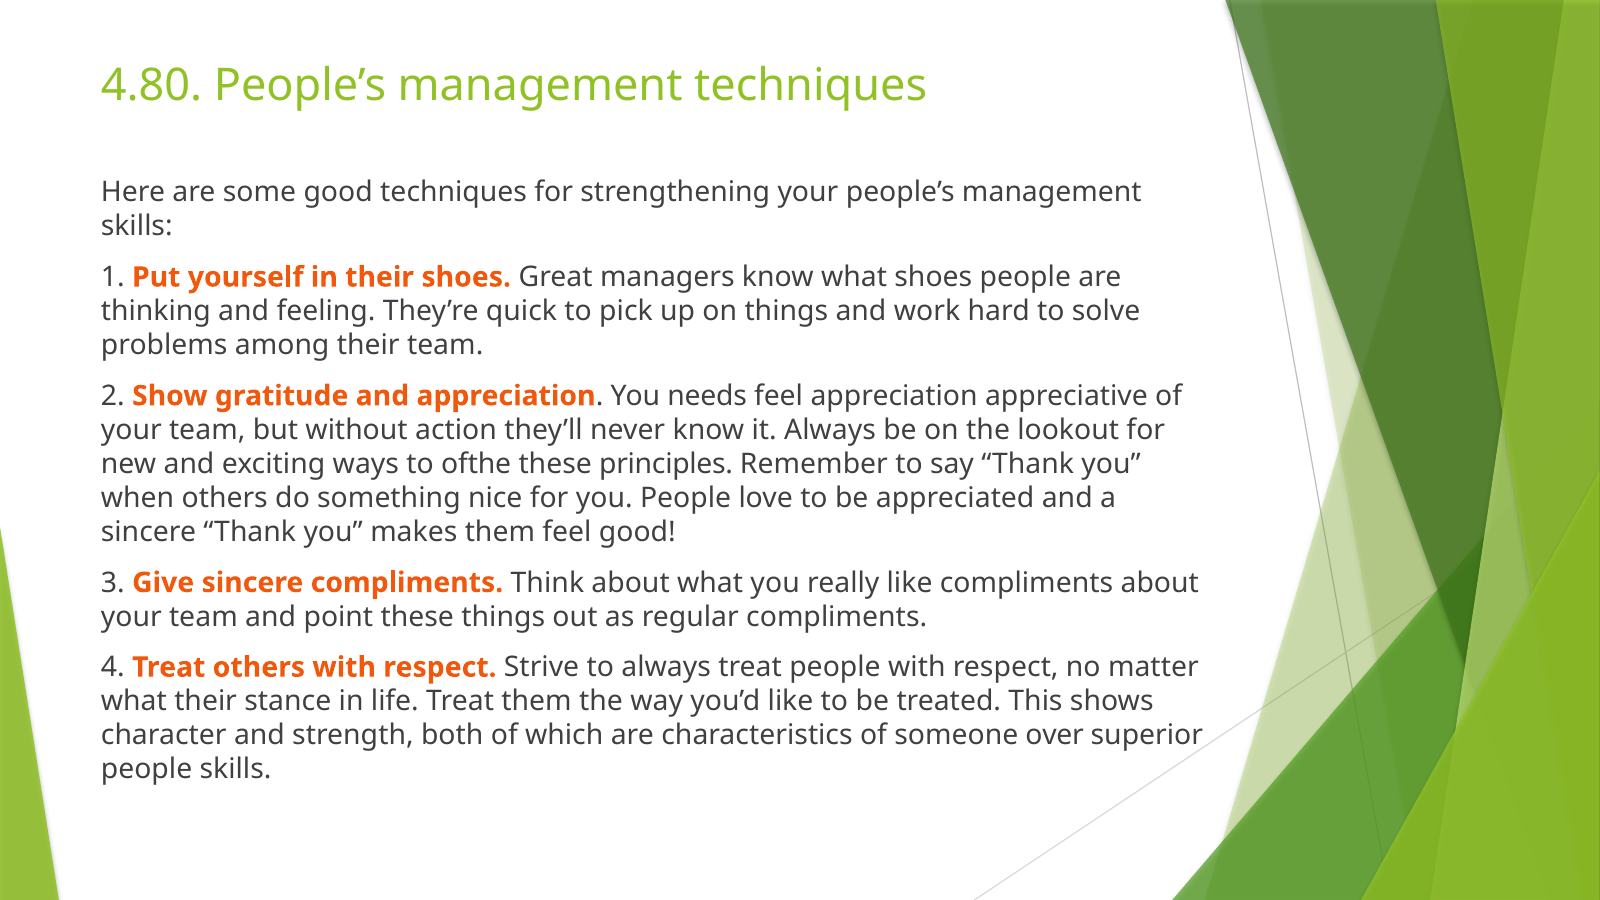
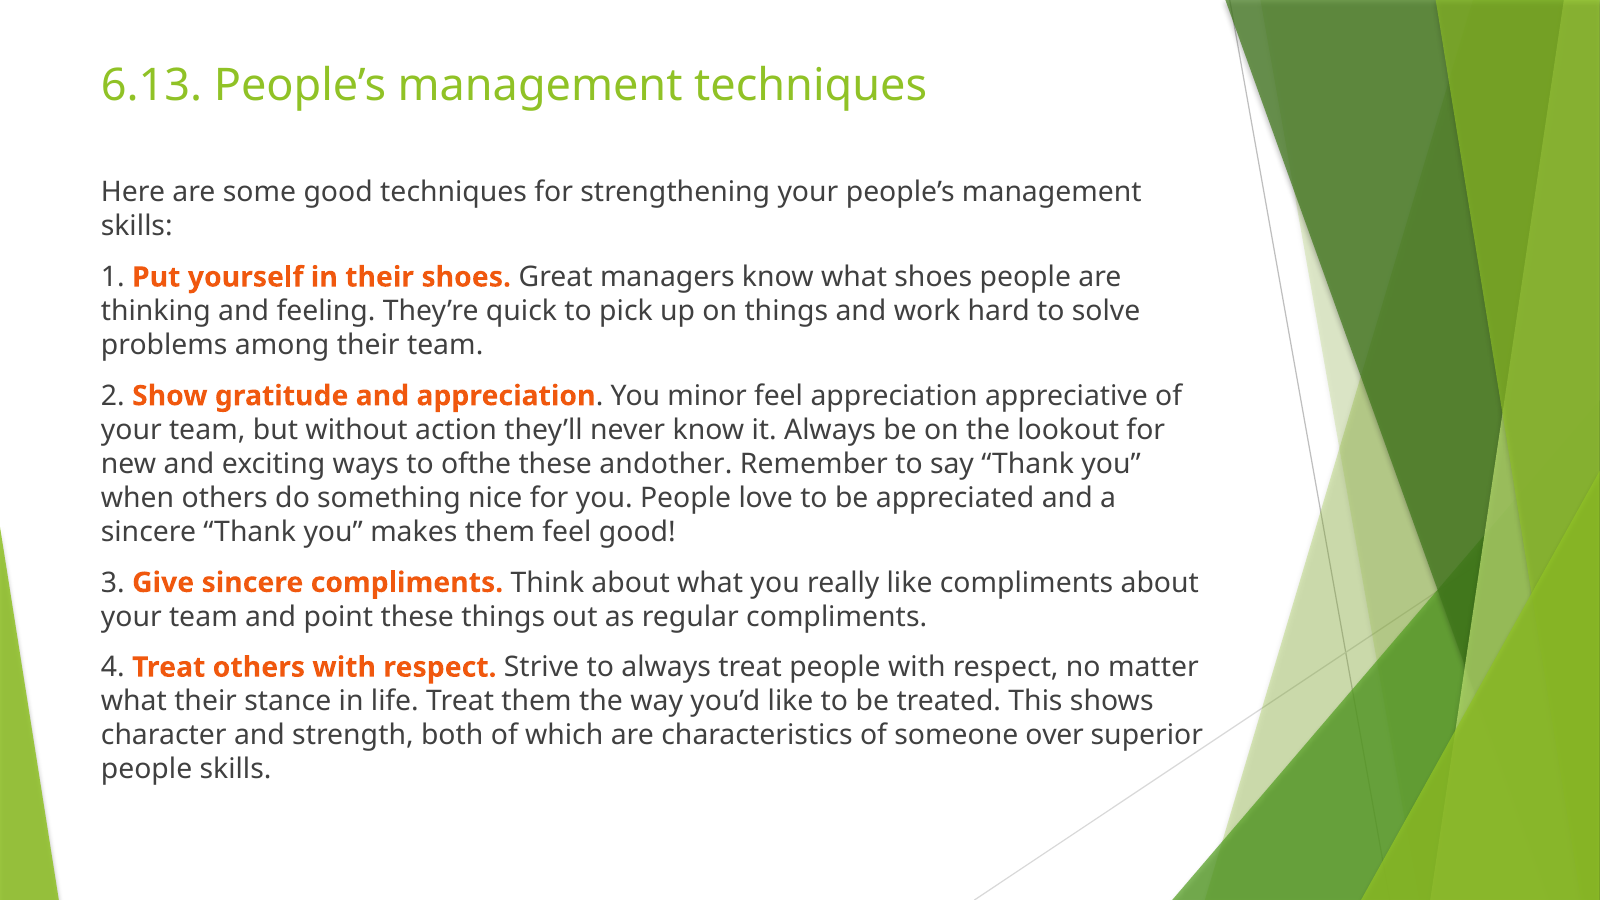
4.80: 4.80 -> 6.13
needs: needs -> minor
principles: principles -> andother
